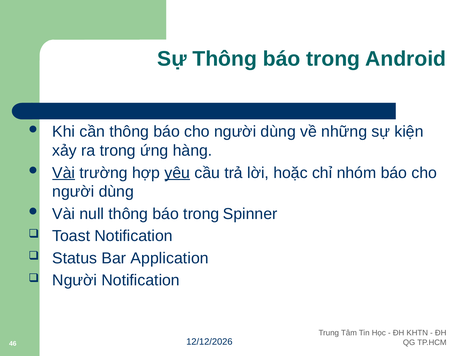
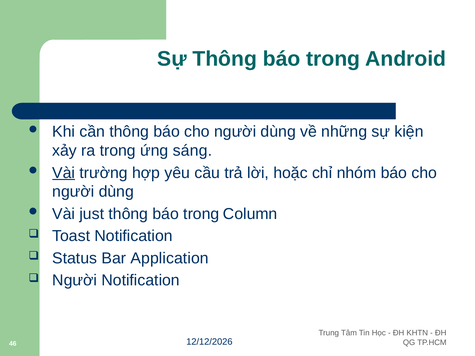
hàng: hàng -> sáng
yêu underline: present -> none
null: null -> just
Spinner: Spinner -> Column
